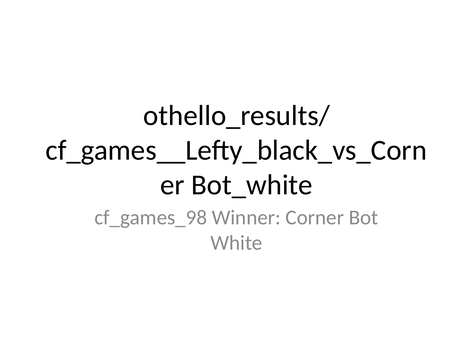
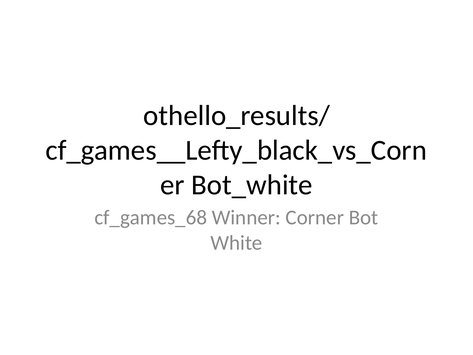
cf_games_98: cf_games_98 -> cf_games_68
